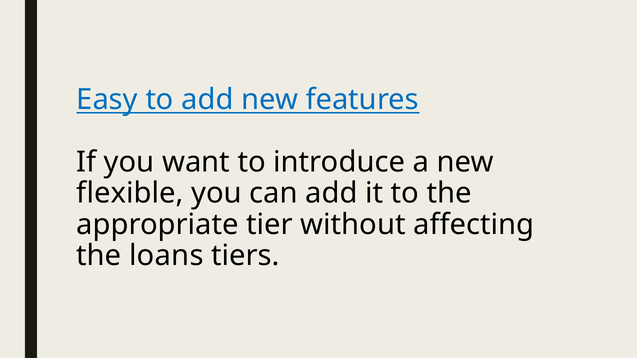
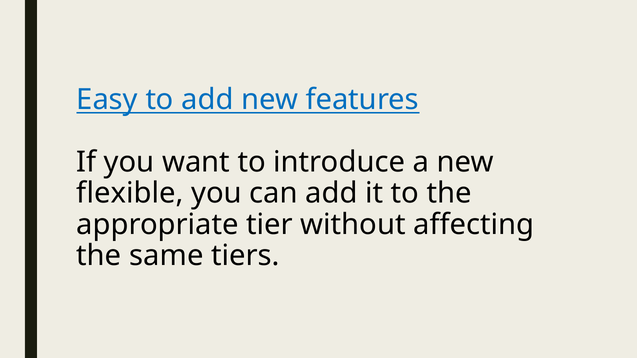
loans: loans -> same
